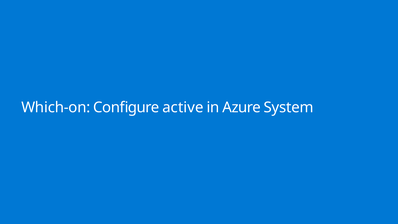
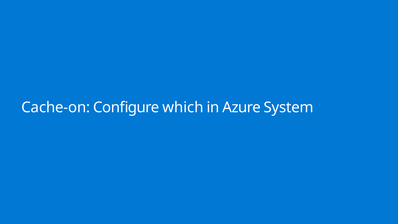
Which-on: Which-on -> Cache-on
active: active -> which
